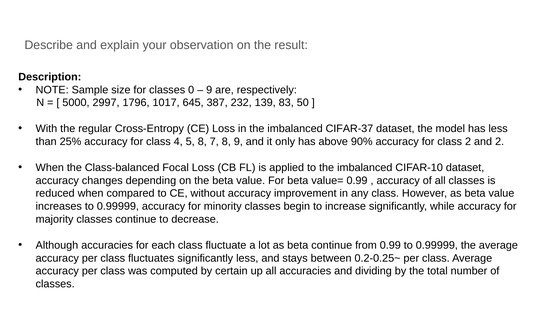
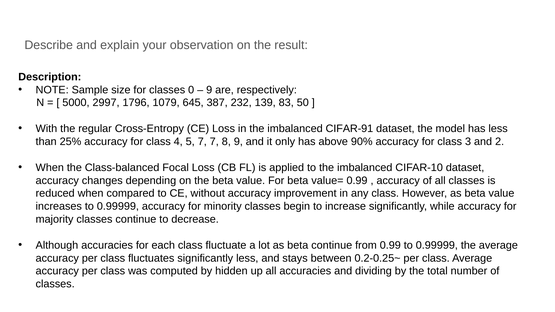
1017: 1017 -> 1079
CIFAR-37: CIFAR-37 -> CIFAR-91
5 8: 8 -> 7
class 2: 2 -> 3
certain: certain -> hidden
